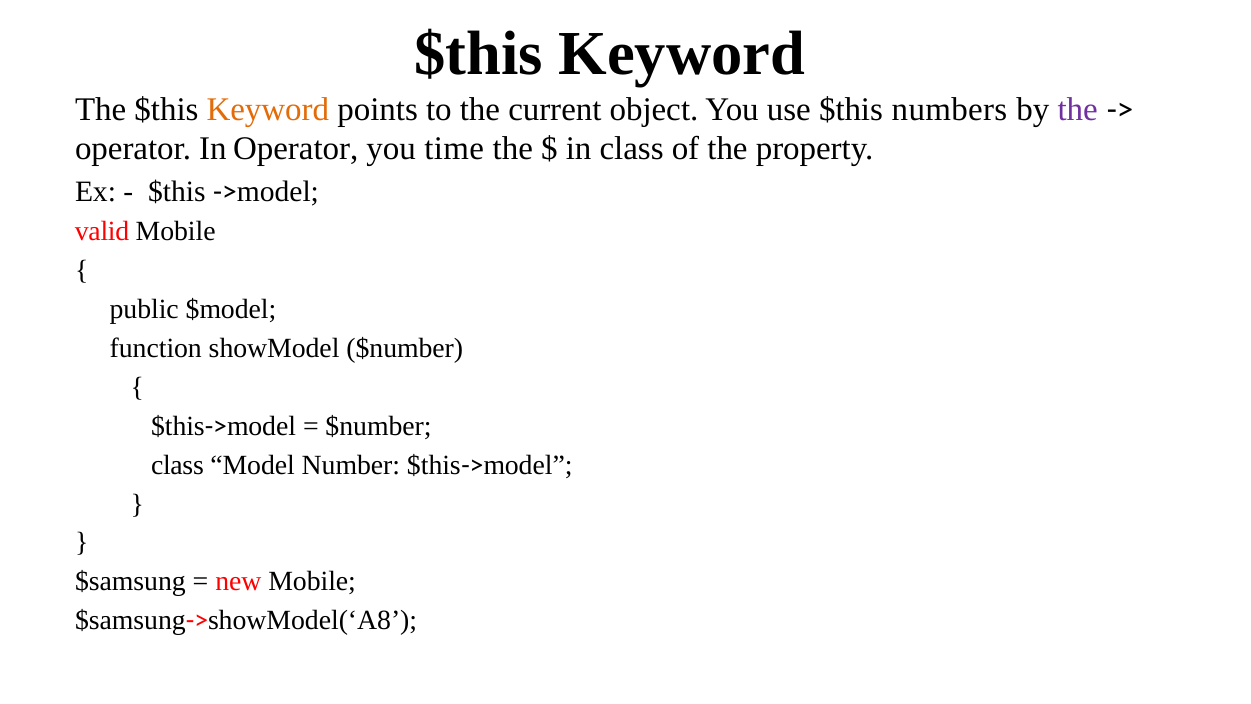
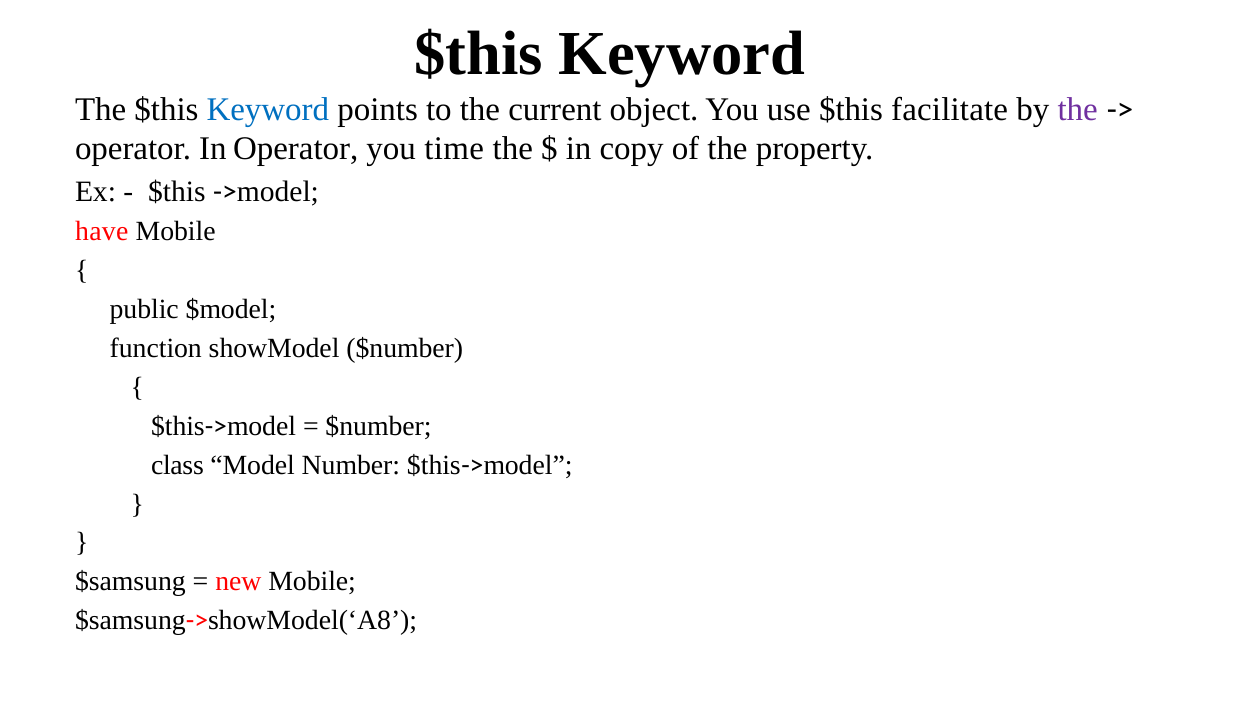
Keyword at (268, 109) colour: orange -> blue
numbers: numbers -> facilitate
in class: class -> copy
valid: valid -> have
